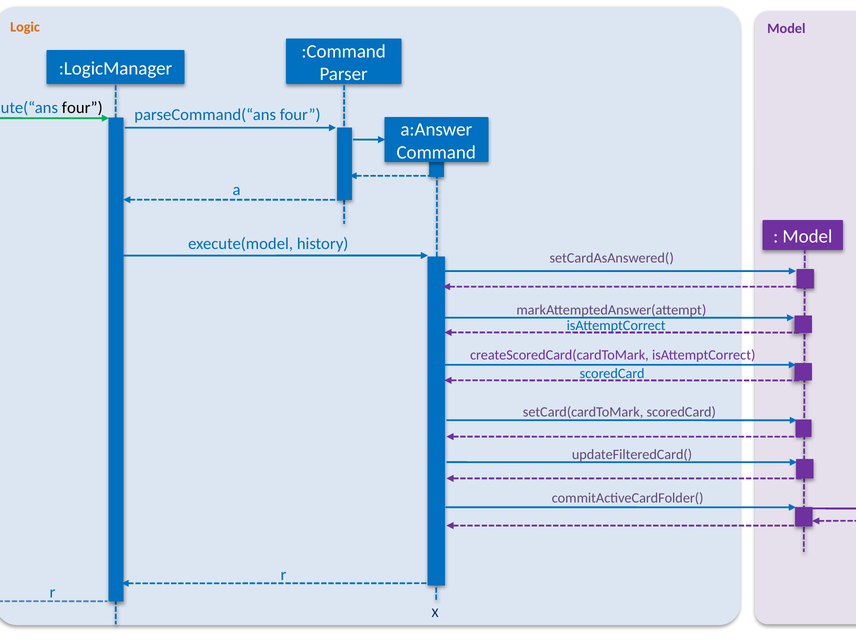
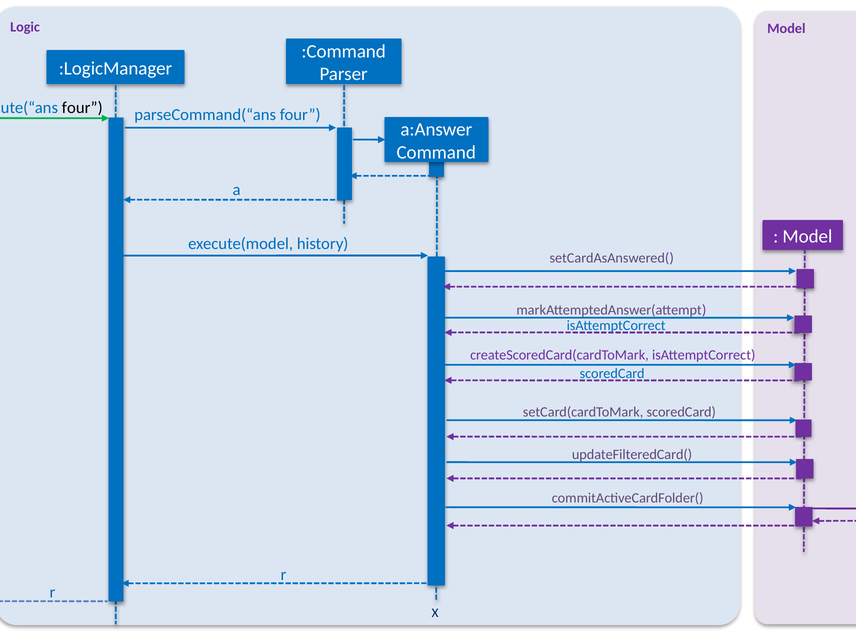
Logic colour: orange -> purple
